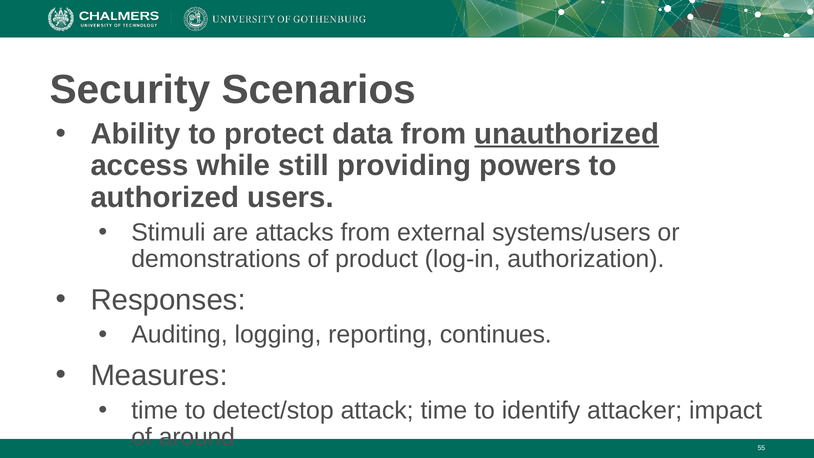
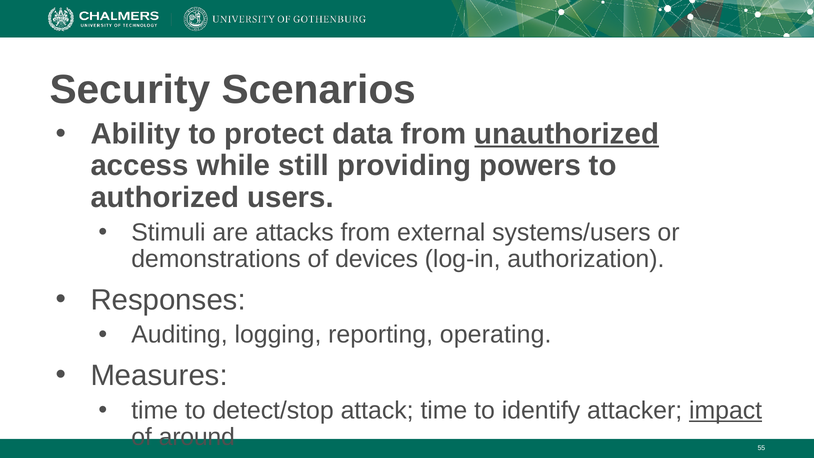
product: product -> devices
continues: continues -> operating
impact underline: none -> present
